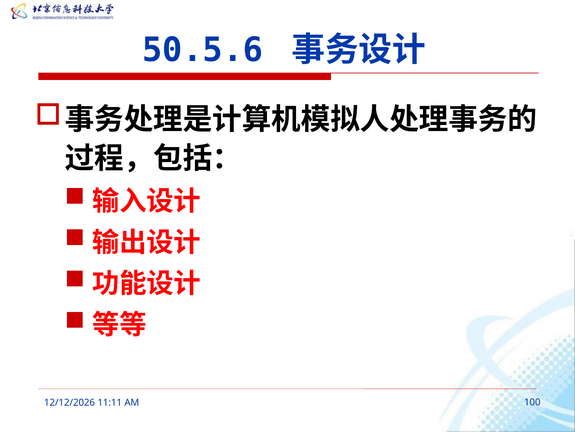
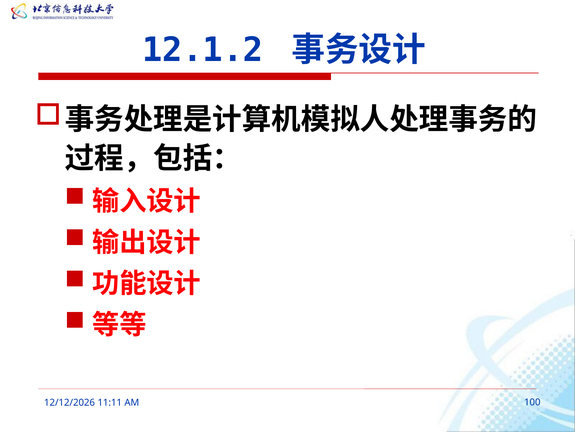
50.5.6: 50.5.6 -> 12.1.2
